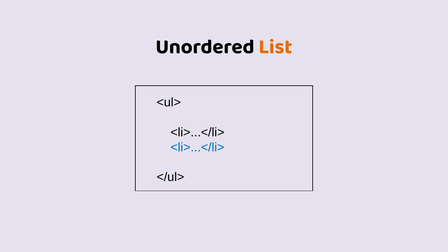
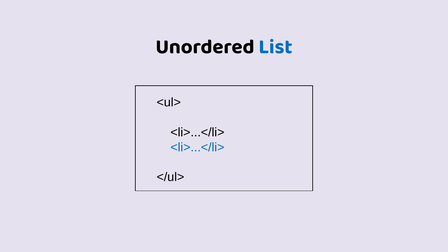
List colour: orange -> blue
